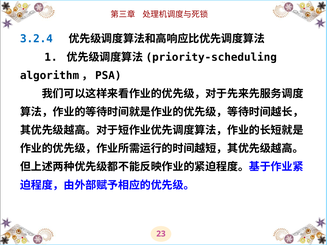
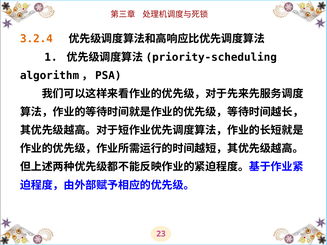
3.2.4 colour: blue -> orange
